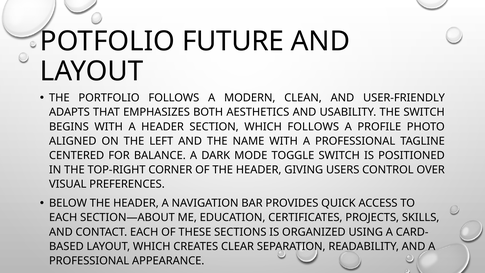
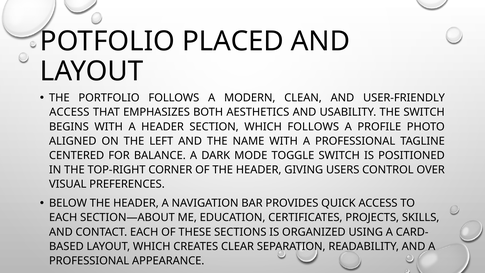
FUTURE: FUTURE -> PLACED
ADAPTS at (69, 112): ADAPTS -> ACCESS
